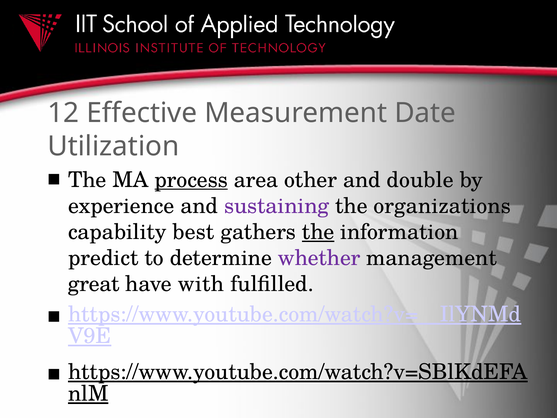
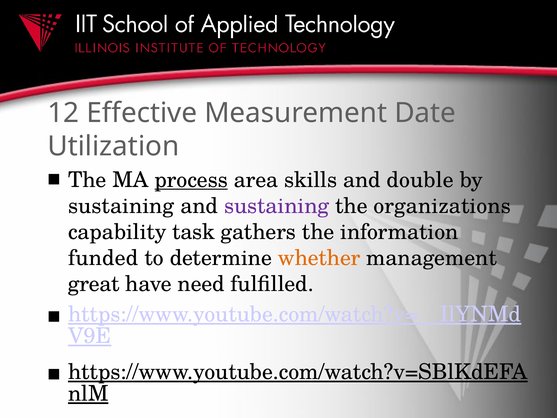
other: other -> skills
experience at (121, 206): experience -> sustaining
best: best -> task
the at (318, 232) underline: present -> none
predict: predict -> funded
whether colour: purple -> orange
with: with -> need
